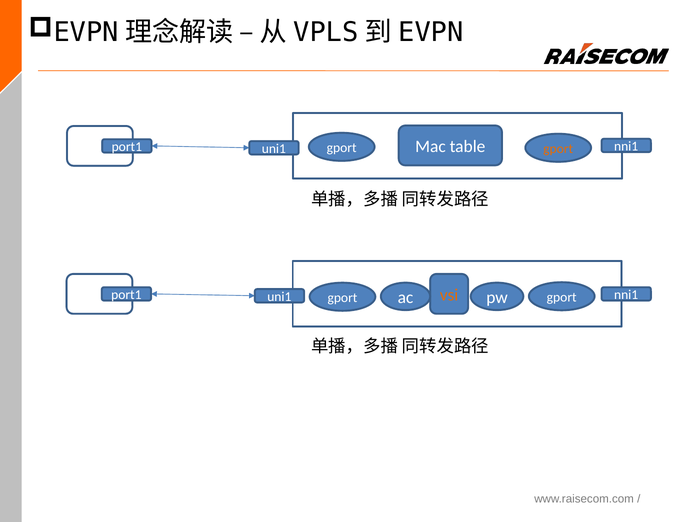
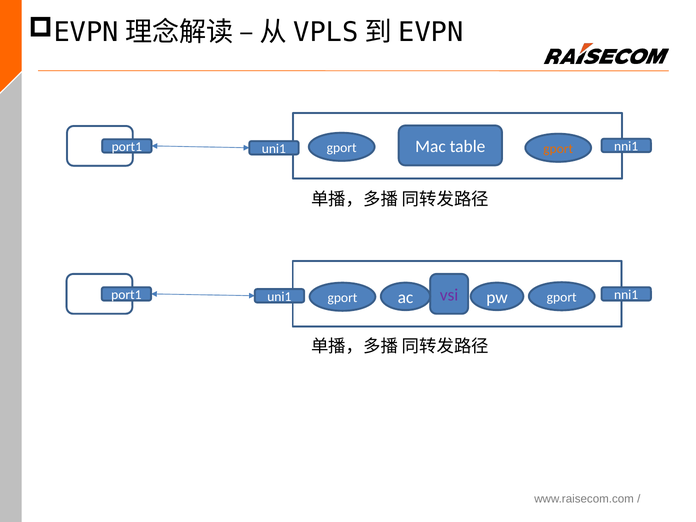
vsi colour: orange -> purple
